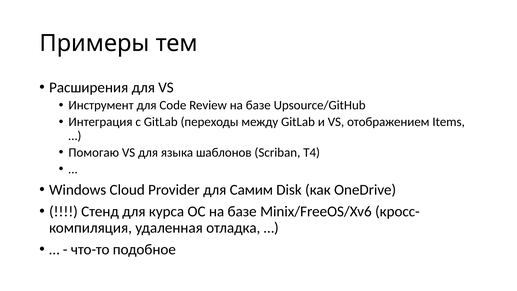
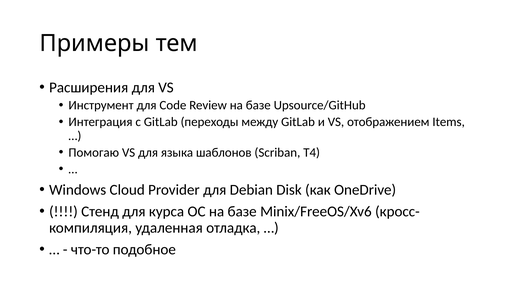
Самим: Самим -> Debian
